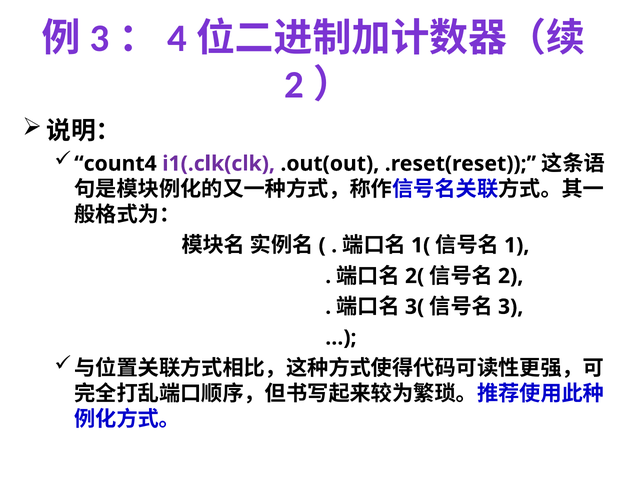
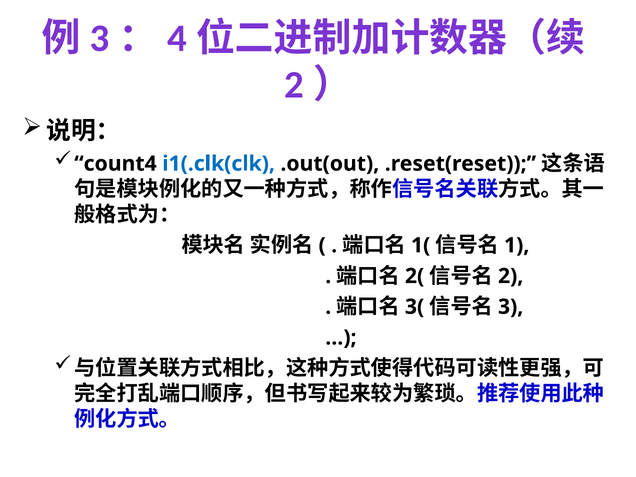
i1(.clk(clk colour: purple -> blue
